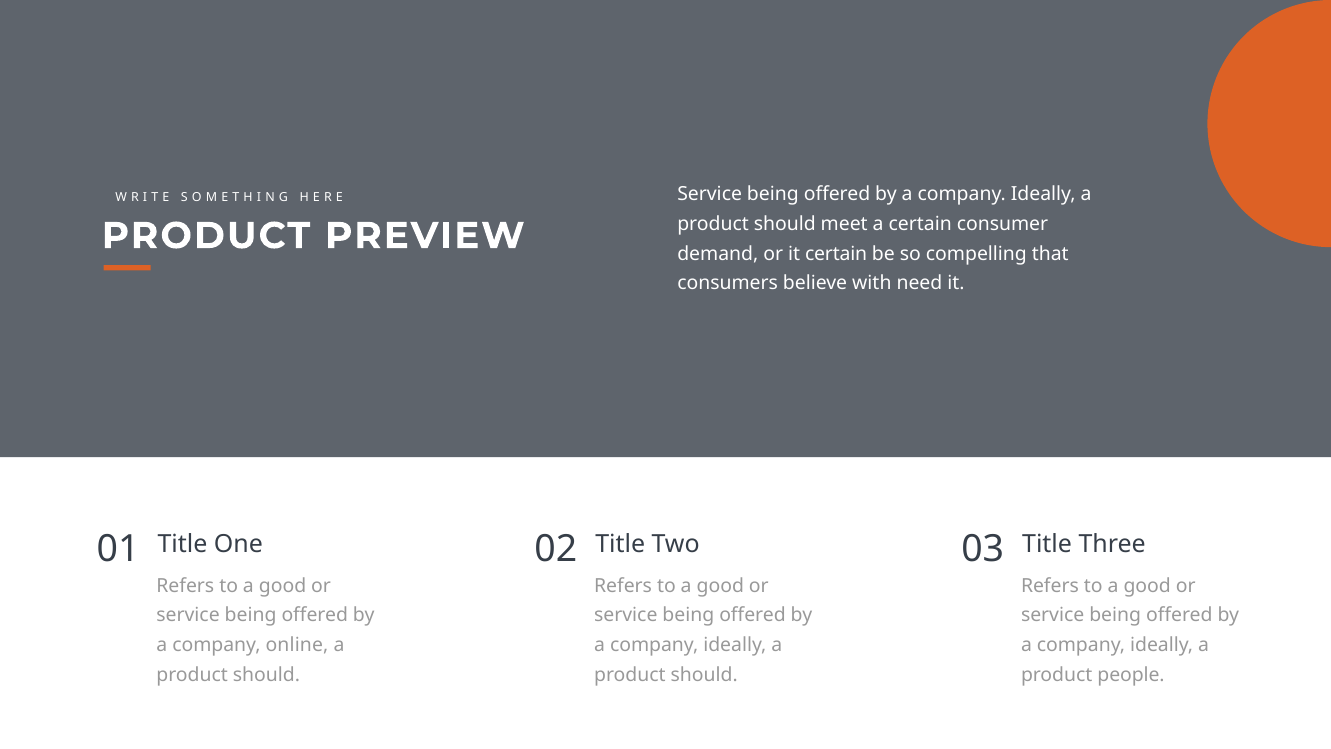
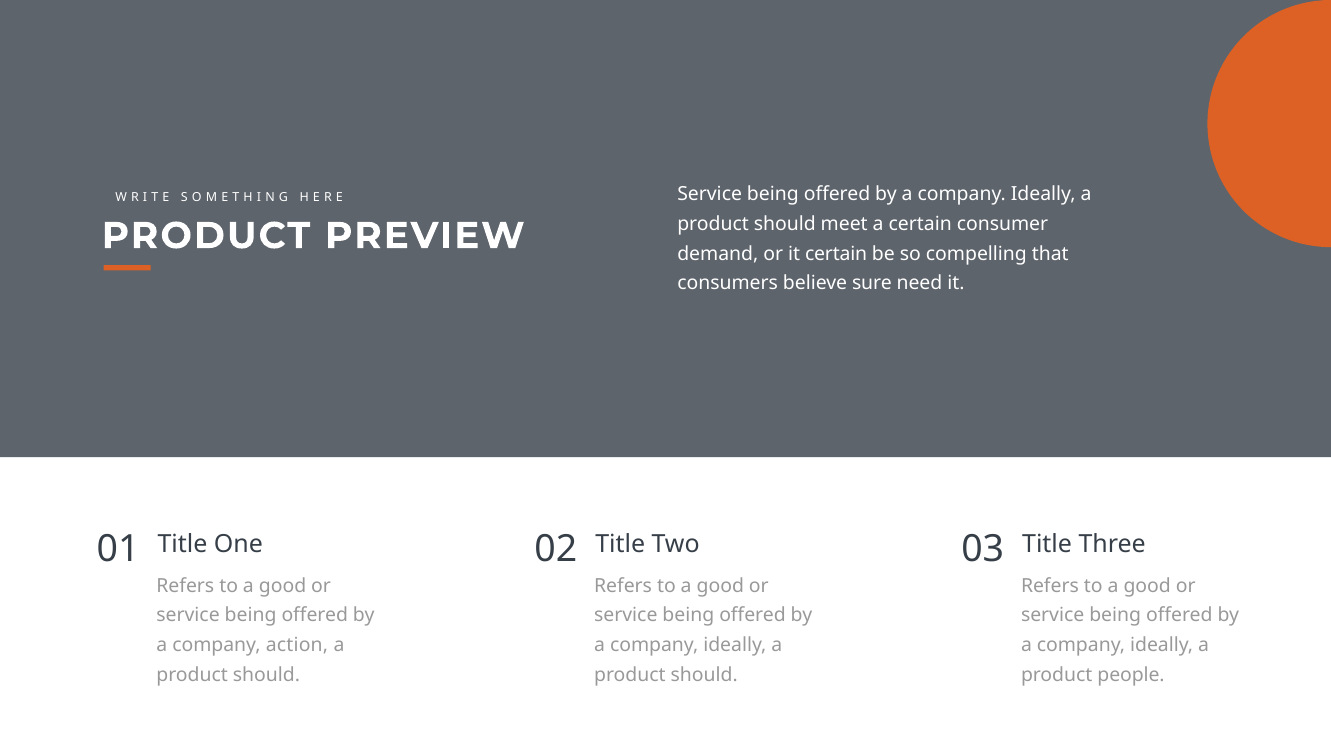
with: with -> sure
online: online -> action
